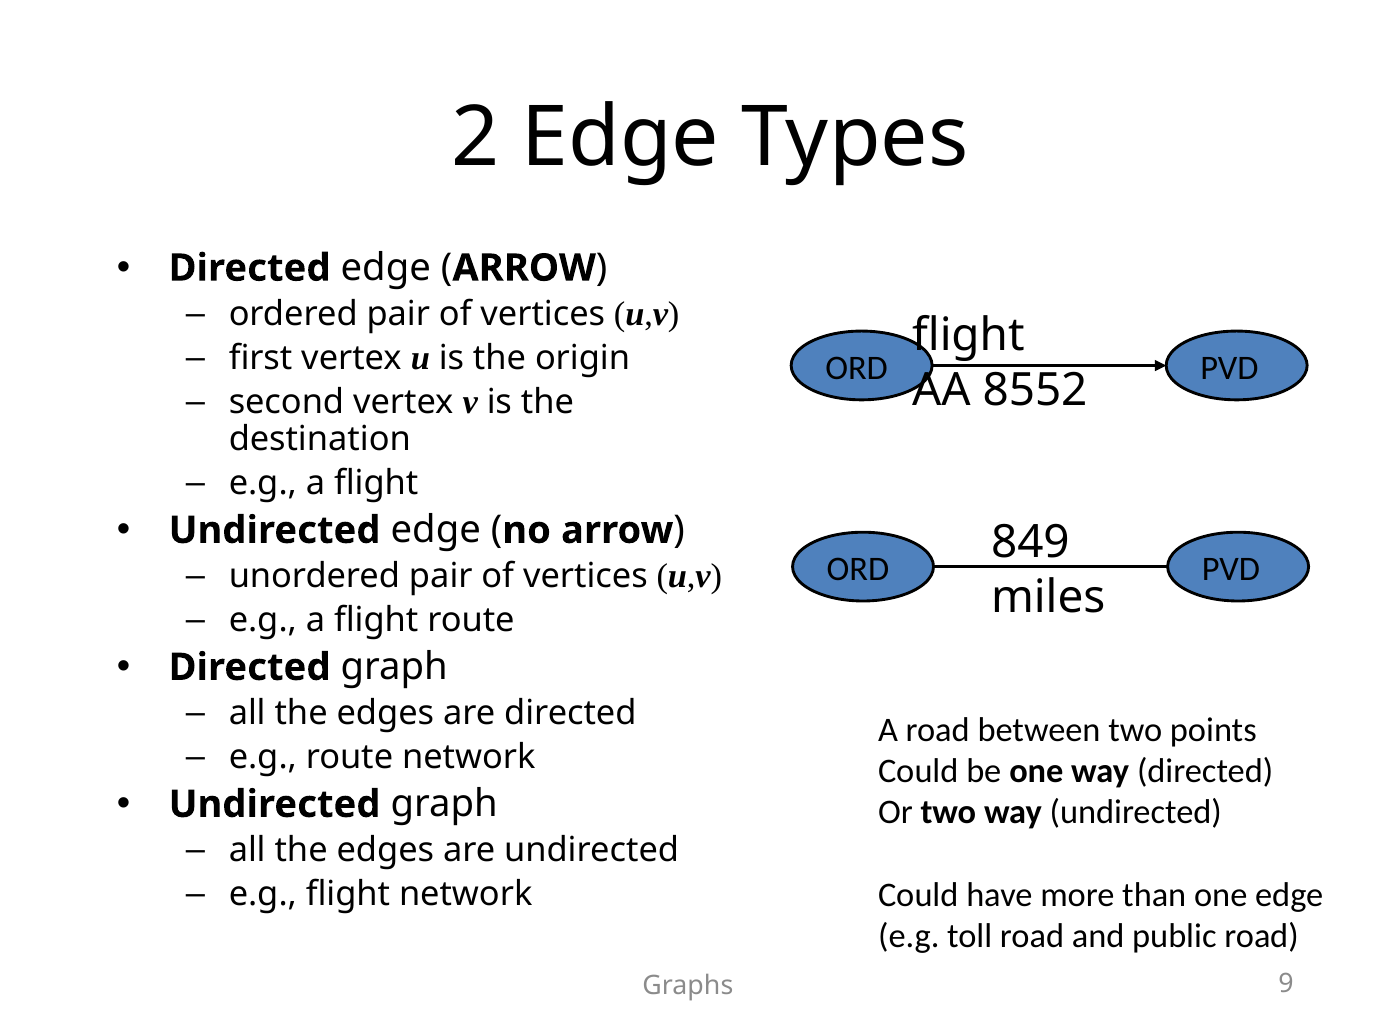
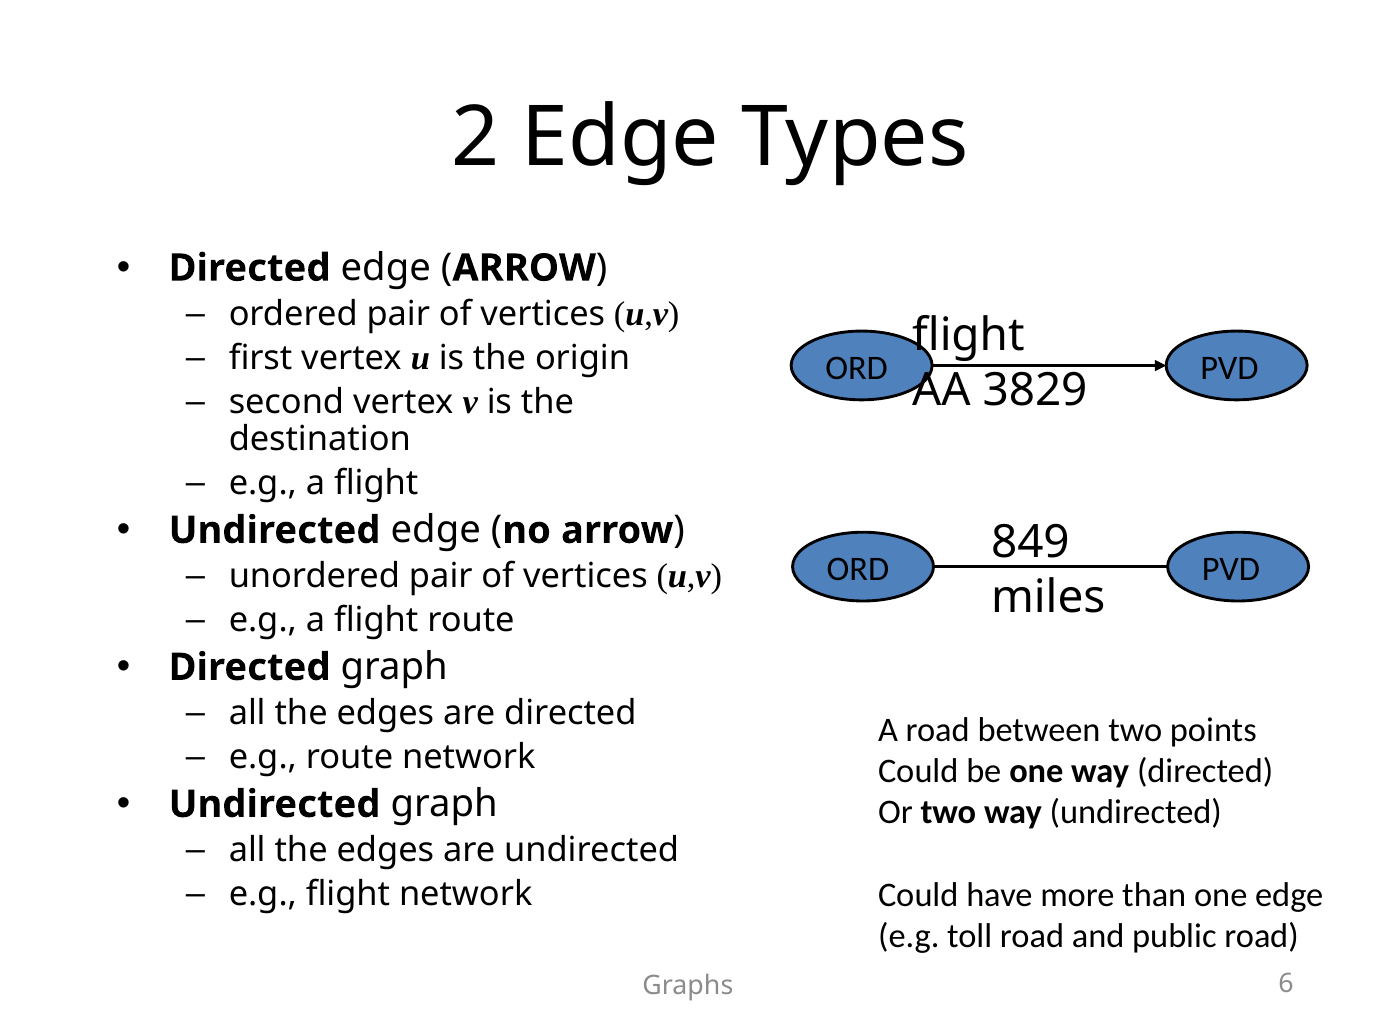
8552: 8552 -> 3829
9: 9 -> 6
